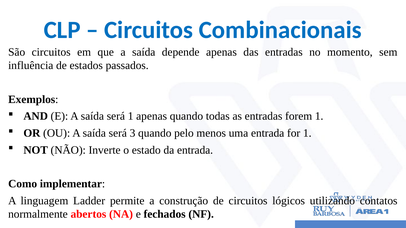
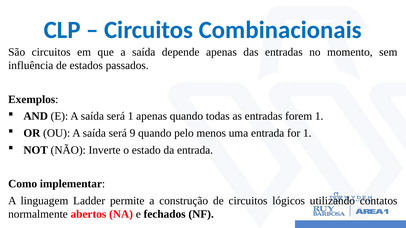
3: 3 -> 9
